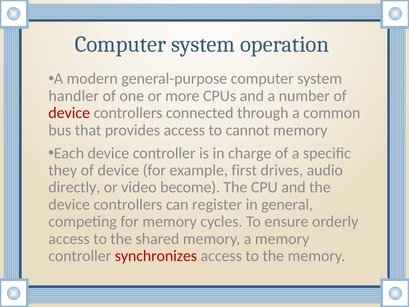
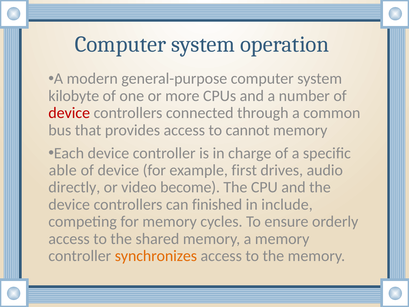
handler: handler -> kilobyte
they: they -> able
register: register -> finished
general: general -> include
synchronizes colour: red -> orange
